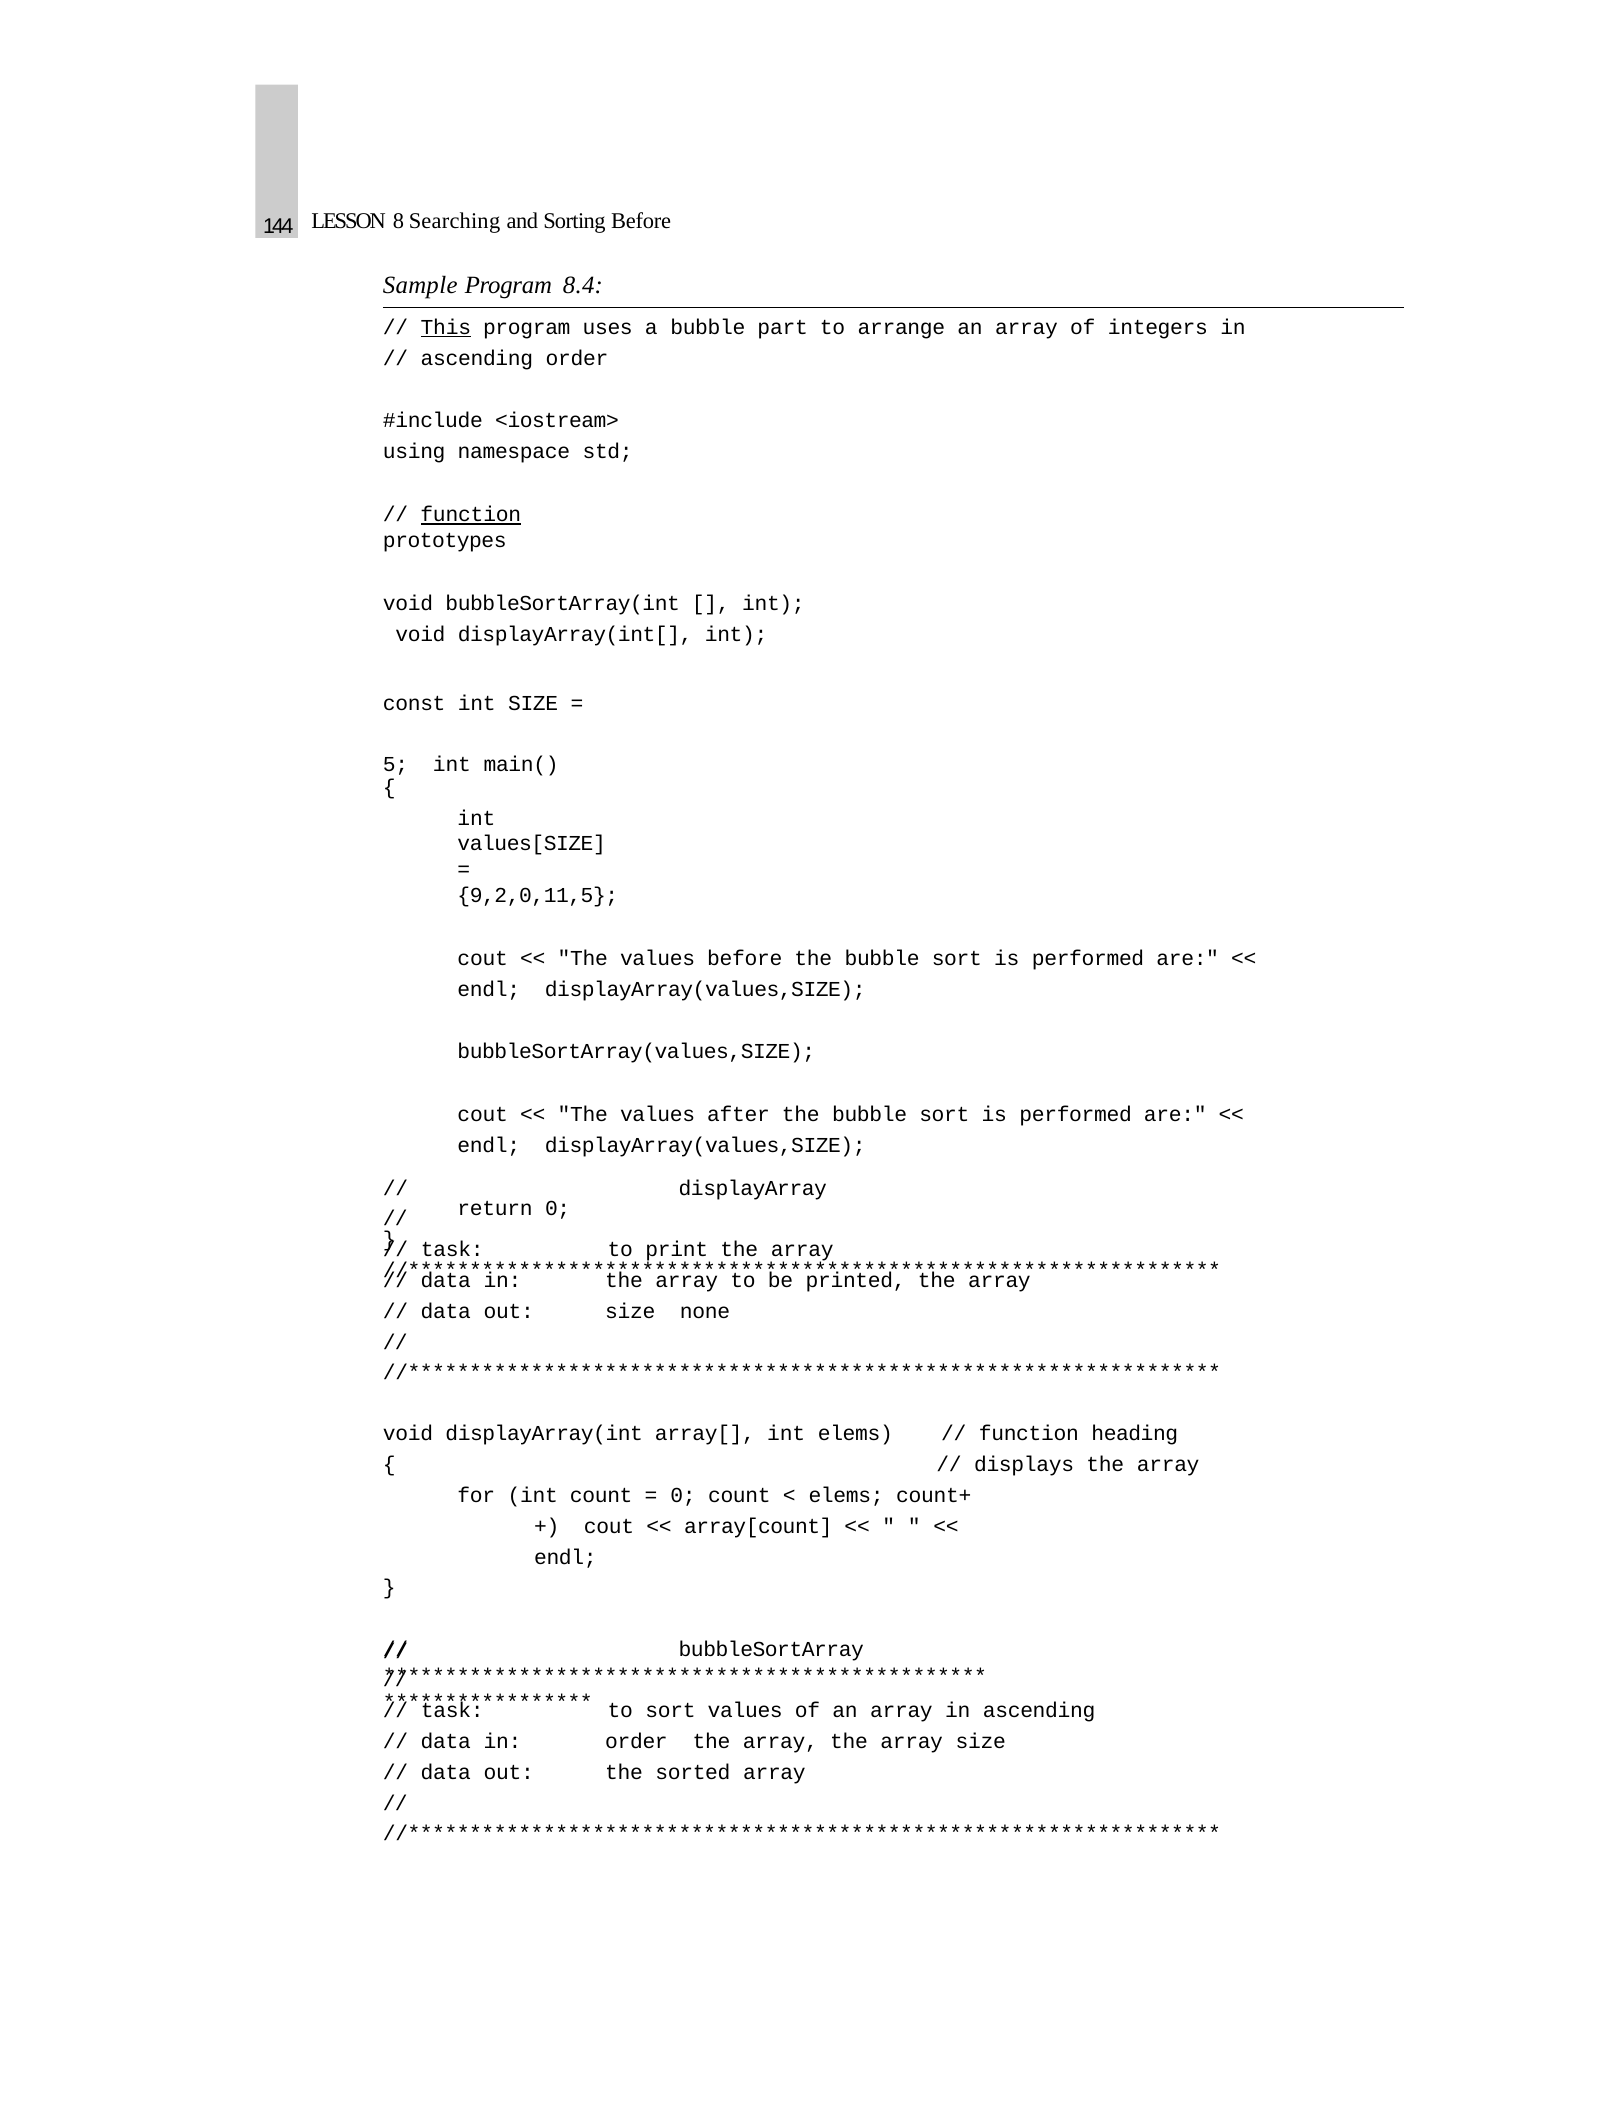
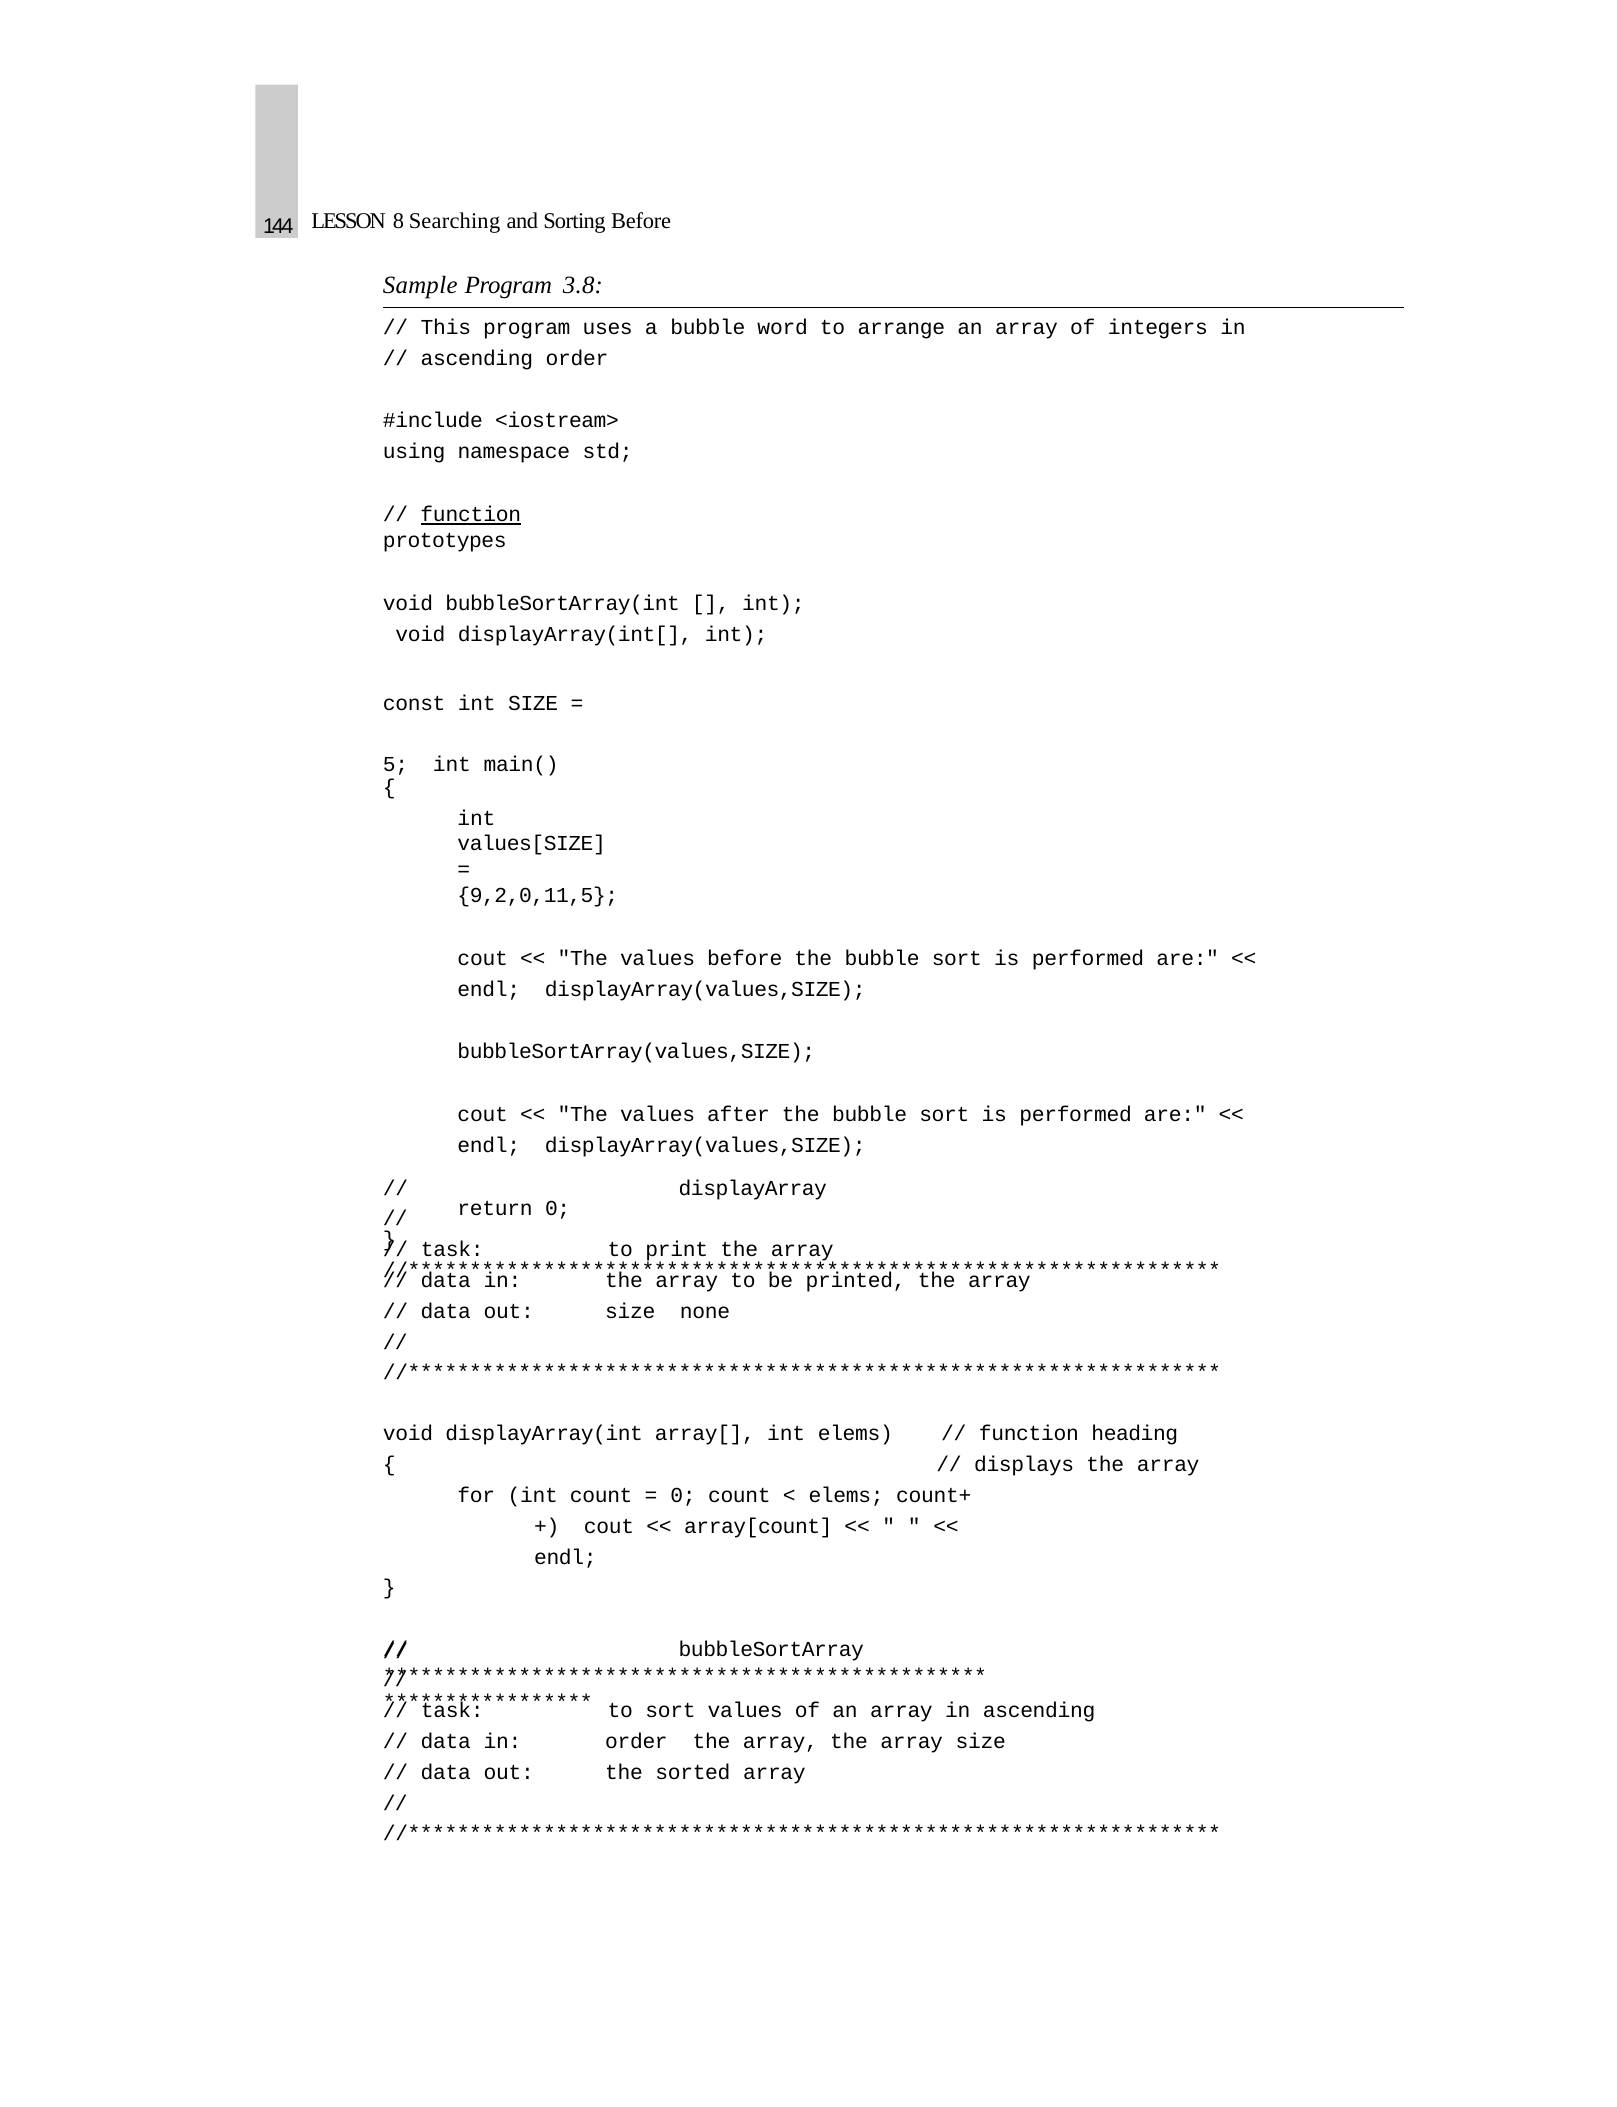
8.4: 8.4 -> 3.8
This underline: present -> none
part: part -> word
